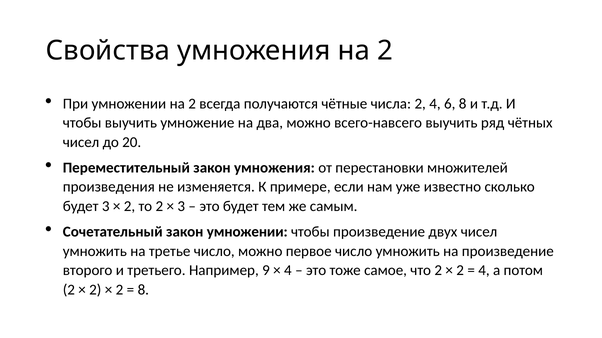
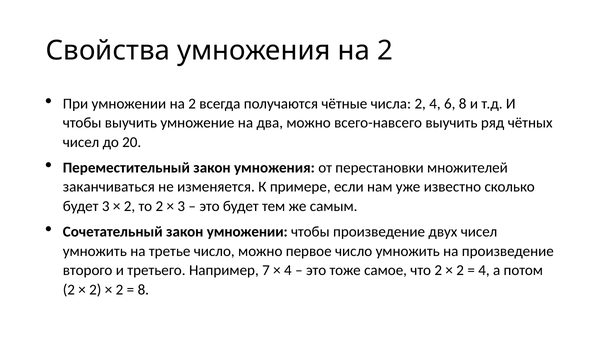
произведения: произведения -> заканчиваться
9: 9 -> 7
